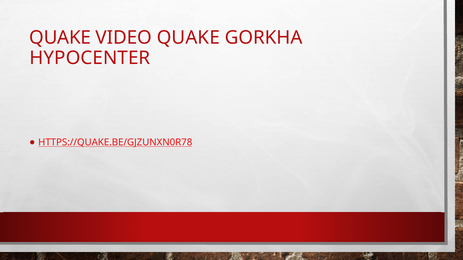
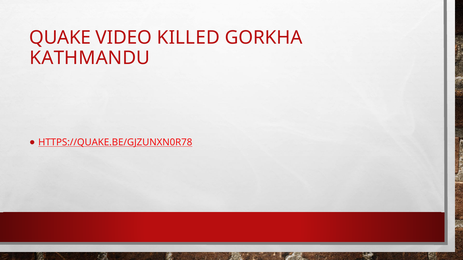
VIDEO QUAKE: QUAKE -> KILLED
HYPOCENTER: HYPOCENTER -> KATHMANDU
